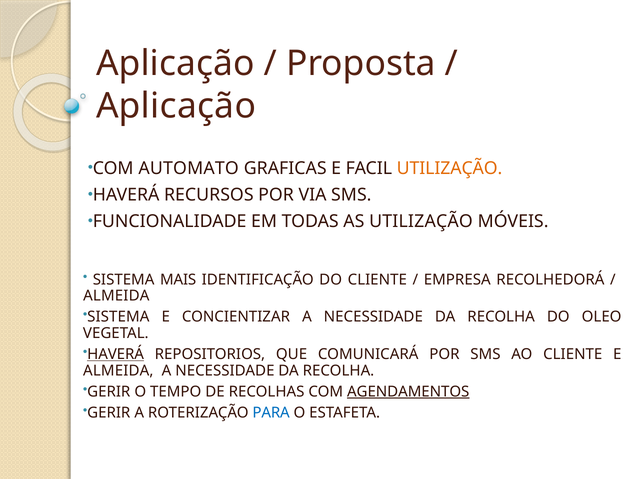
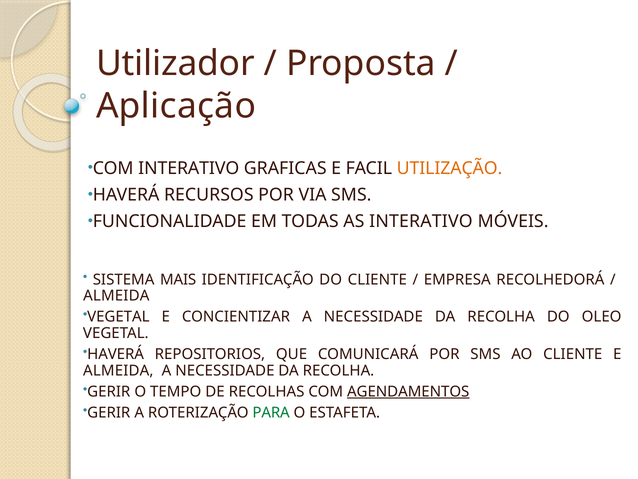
Aplicação at (175, 63): Aplicação -> Utilizador
COM AUTOMATO: AUTOMATO -> INTERATIVO
AS UTILIZAÇÃO: UTILIZAÇÃO -> INTERATIVO
SISTEMA at (118, 317): SISTEMA -> VEGETAL
HAVERÁ at (116, 354) underline: present -> none
PARA colour: blue -> green
